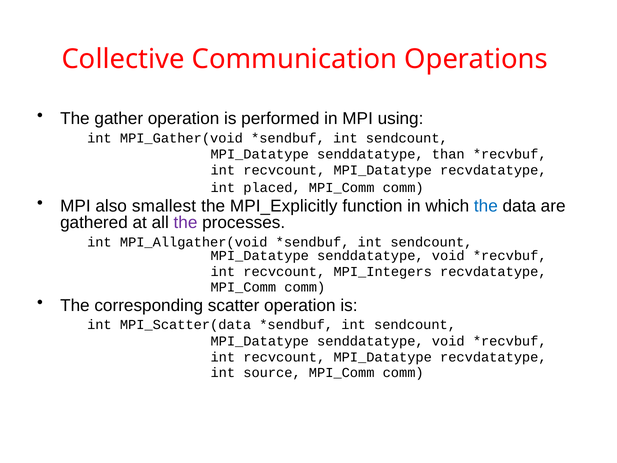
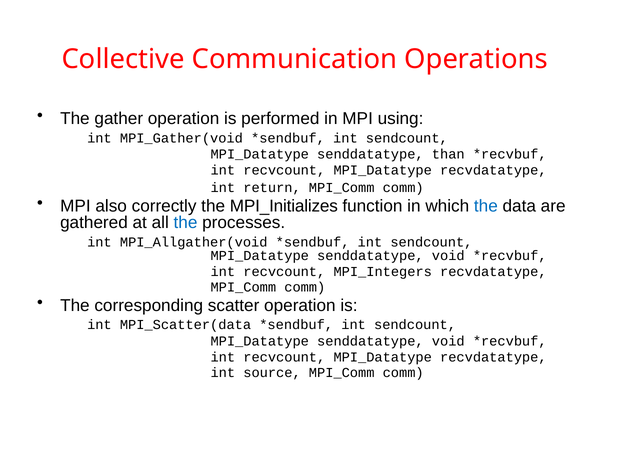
placed: placed -> return
smallest: smallest -> correctly
MPI_Explicitly: MPI_Explicitly -> MPI_Initializes
the at (185, 223) colour: purple -> blue
